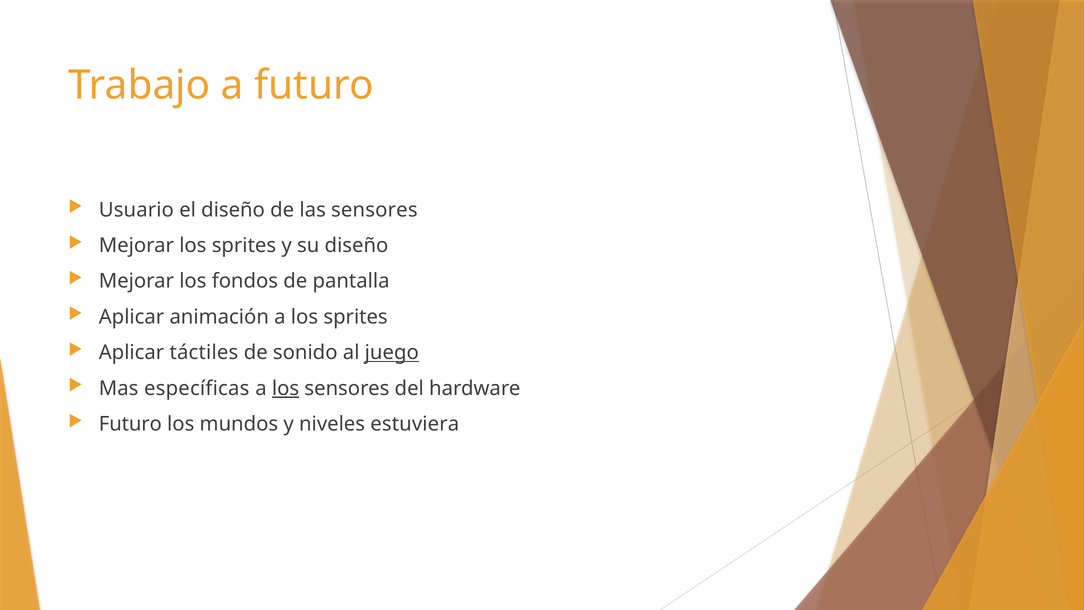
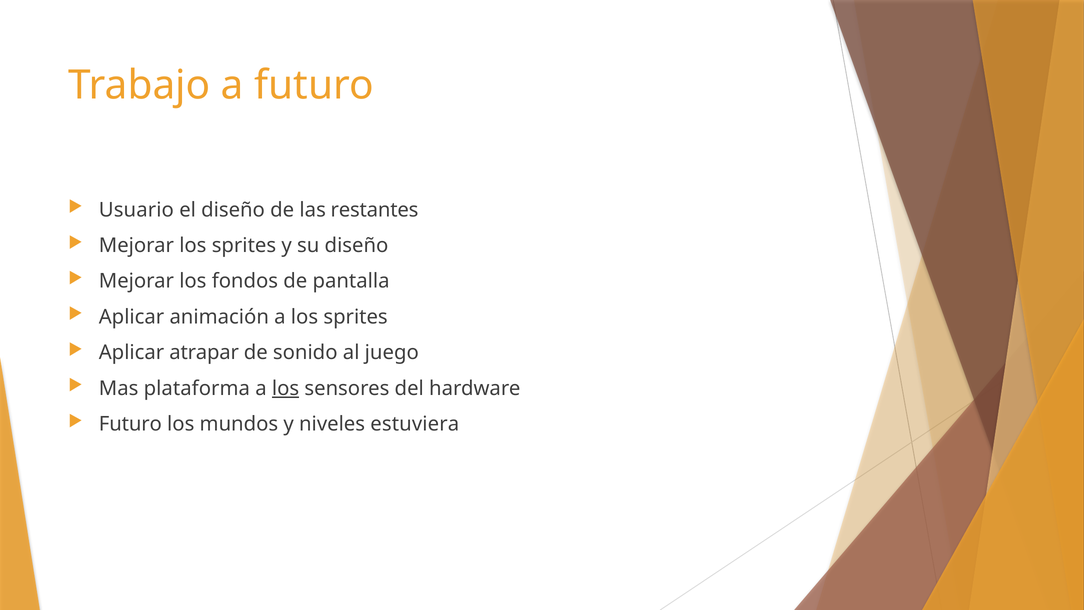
las sensores: sensores -> restantes
táctiles: táctiles -> atrapar
juego underline: present -> none
específicas: específicas -> plataforma
